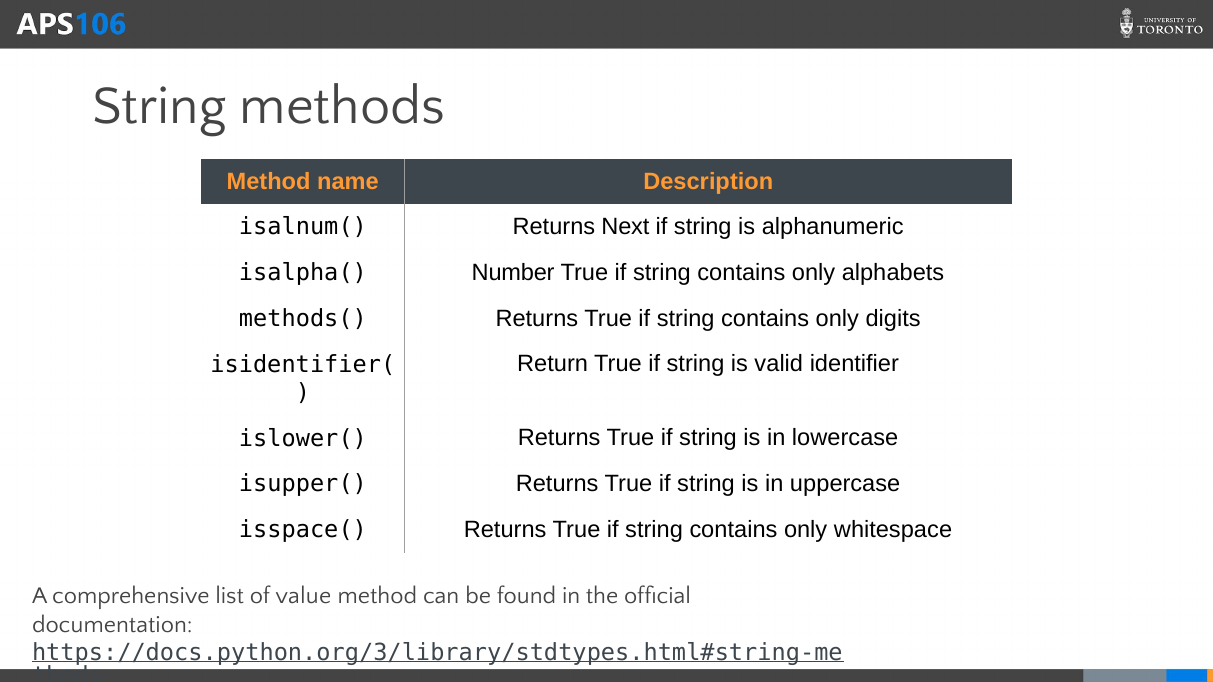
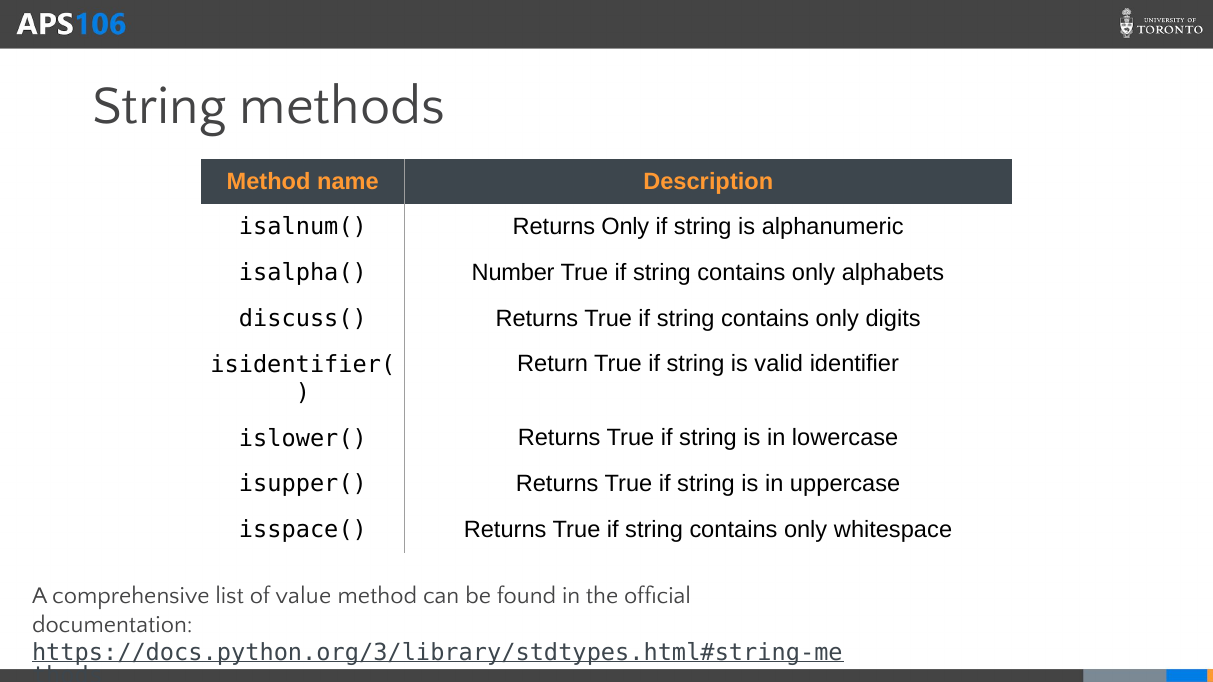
Returns Next: Next -> Only
methods(: methods( -> discuss(
